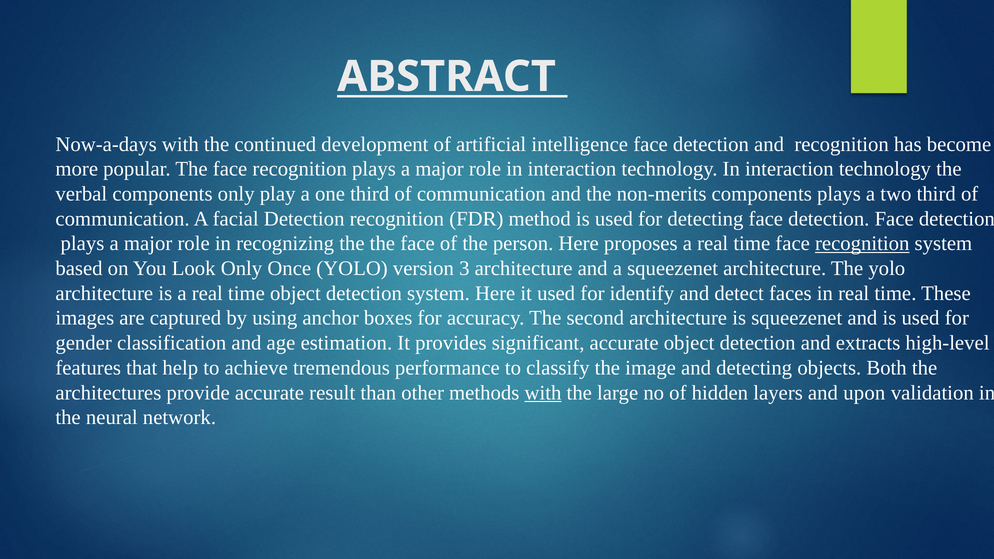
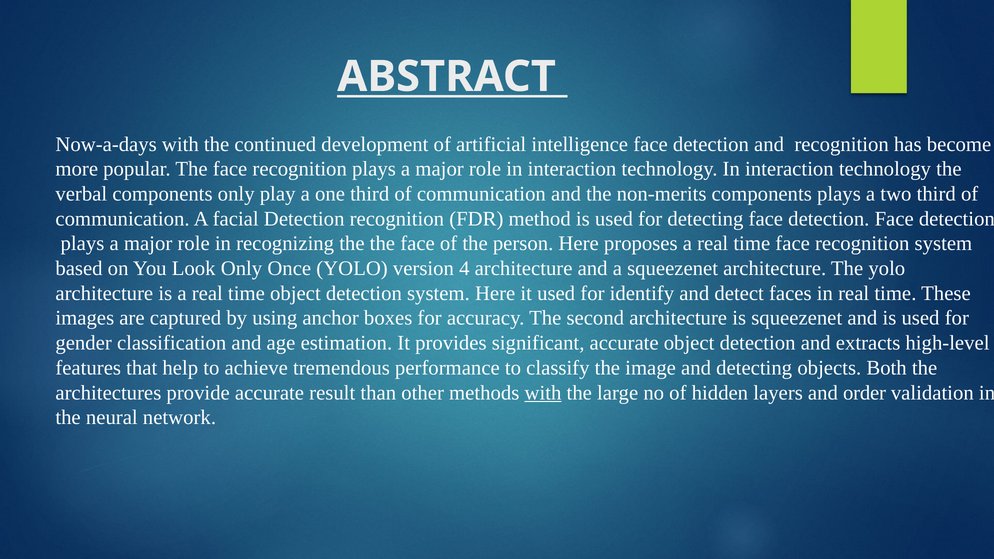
recognition at (862, 244) underline: present -> none
3: 3 -> 4
upon: upon -> order
